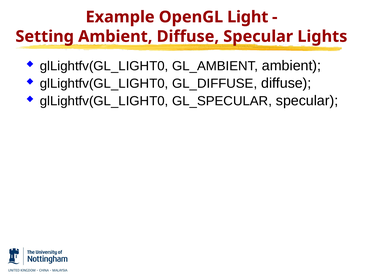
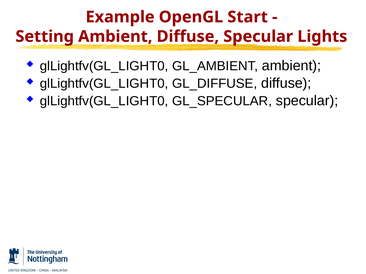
Light: Light -> Start
